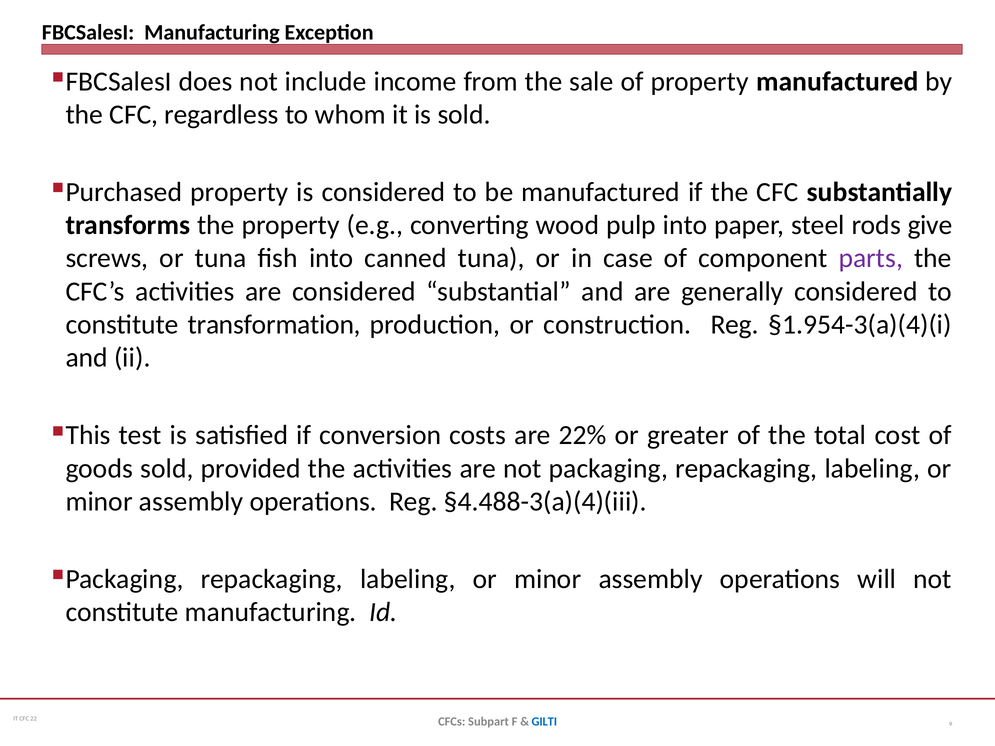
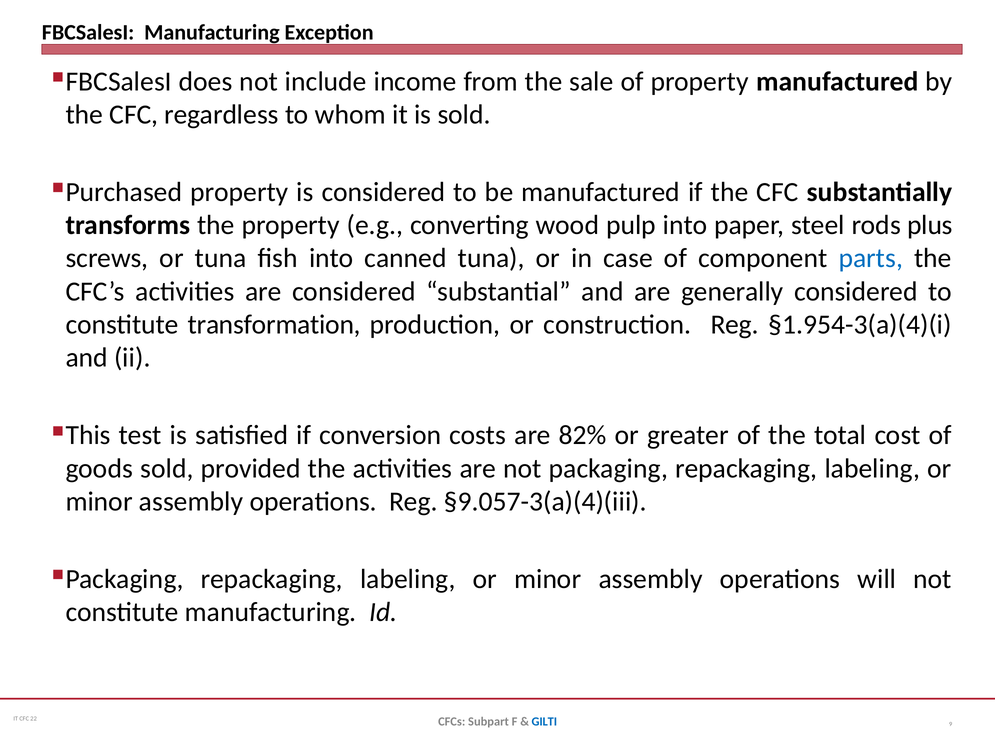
give: give -> plus
parts colour: purple -> blue
22%: 22% -> 82%
§4.488-3(a)(4)(iii: §4.488-3(a)(4)(iii -> §9.057-3(a)(4)(iii
